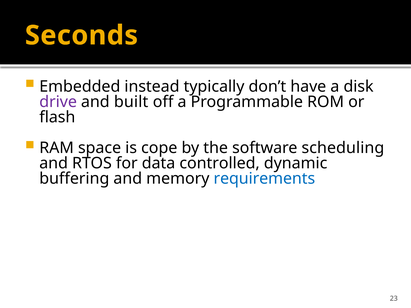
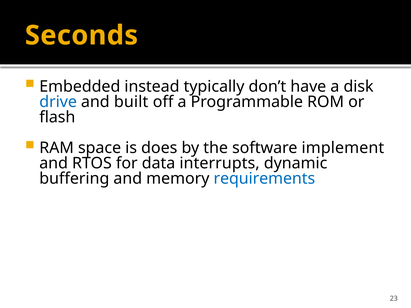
drive colour: purple -> blue
cope: cope -> does
scheduling: scheduling -> implement
controlled: controlled -> interrupts
